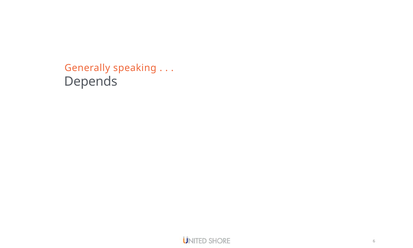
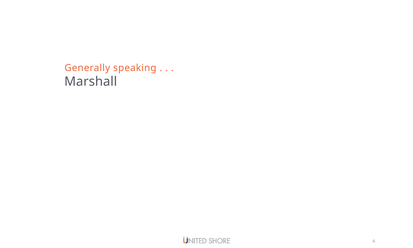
Depends: Depends -> Marshall
